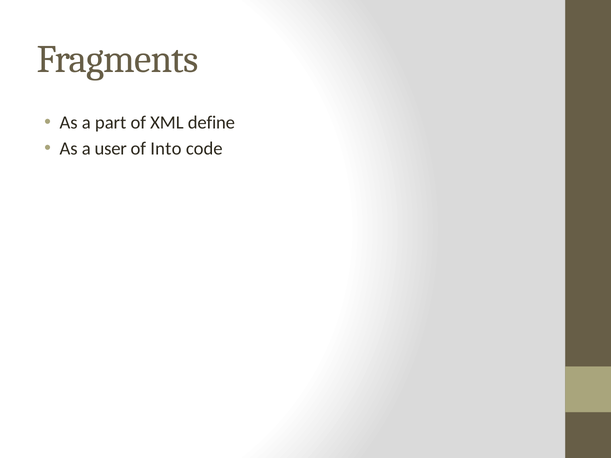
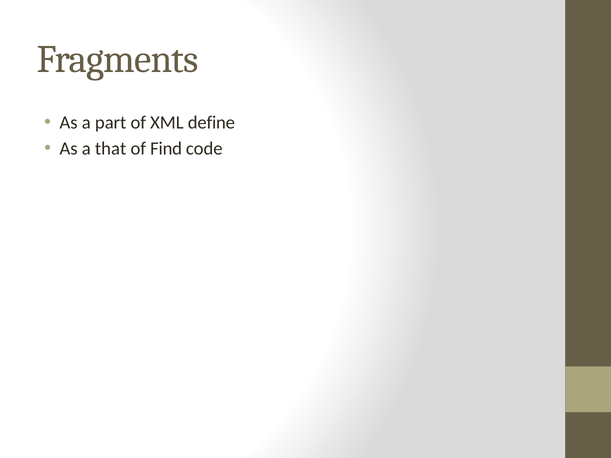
user: user -> that
Into: Into -> Find
